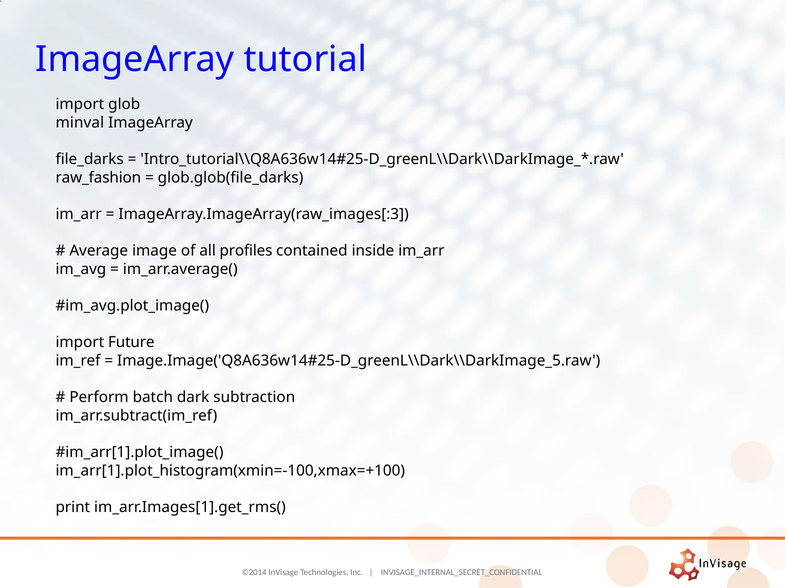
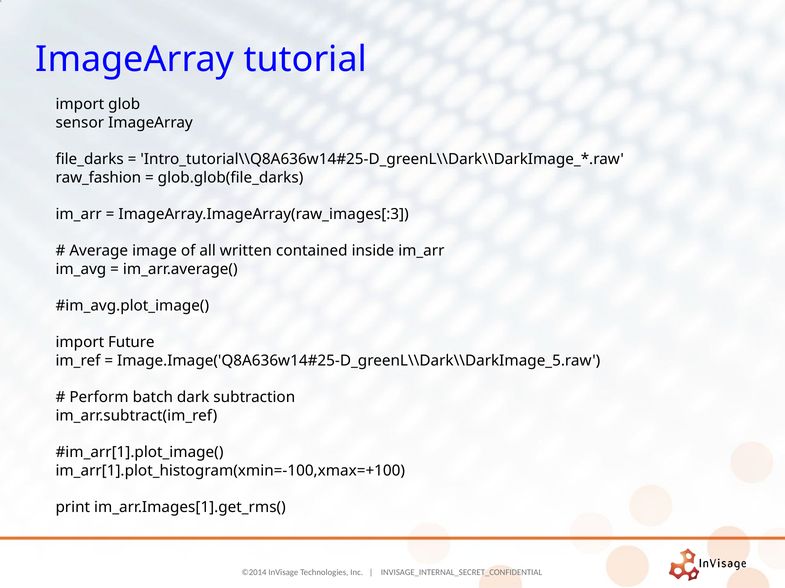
minval: minval -> sensor
profiles: profiles -> written
